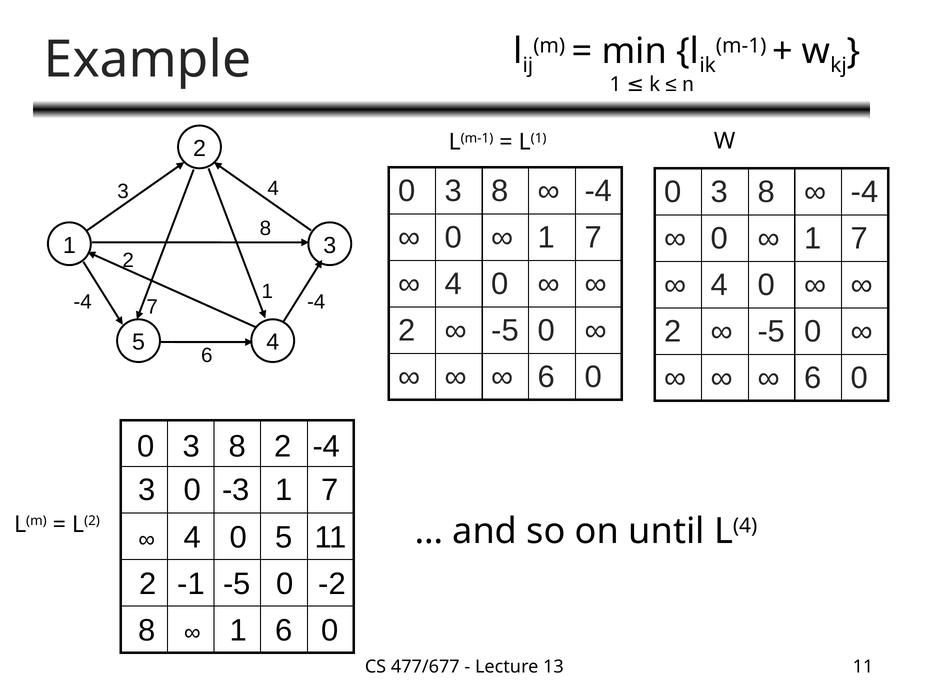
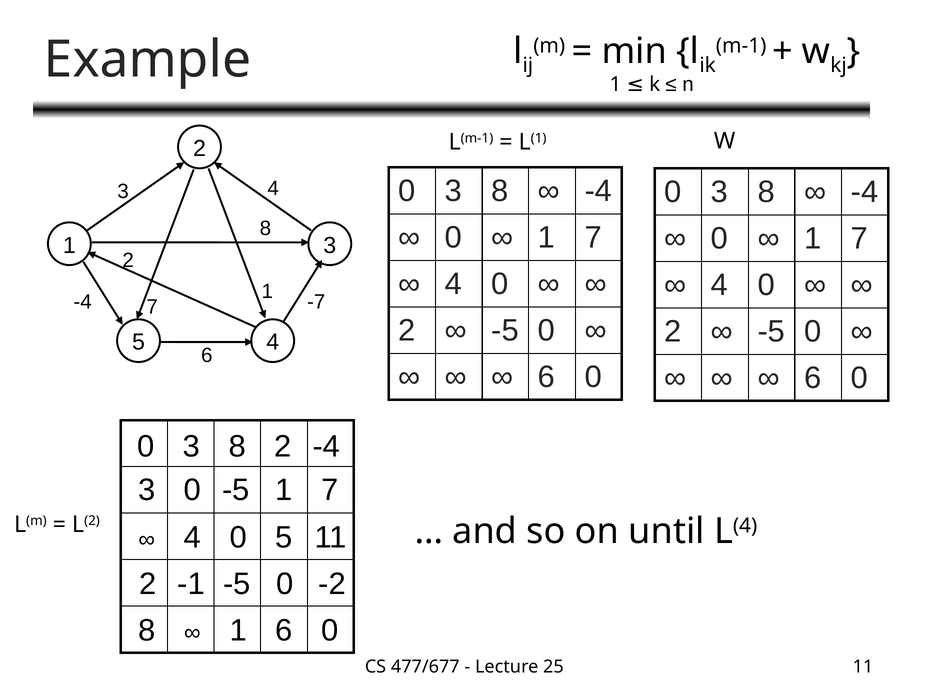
-4 at (316, 302): -4 -> -7
0 -3: -3 -> -5
13: 13 -> 25
